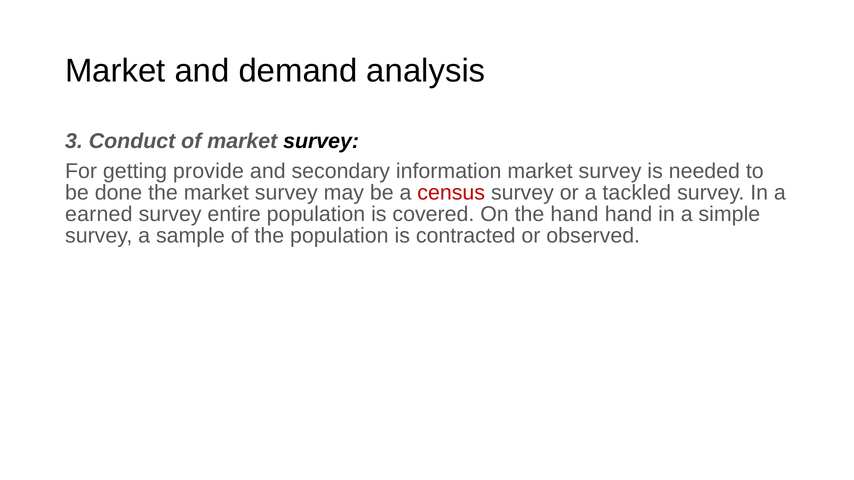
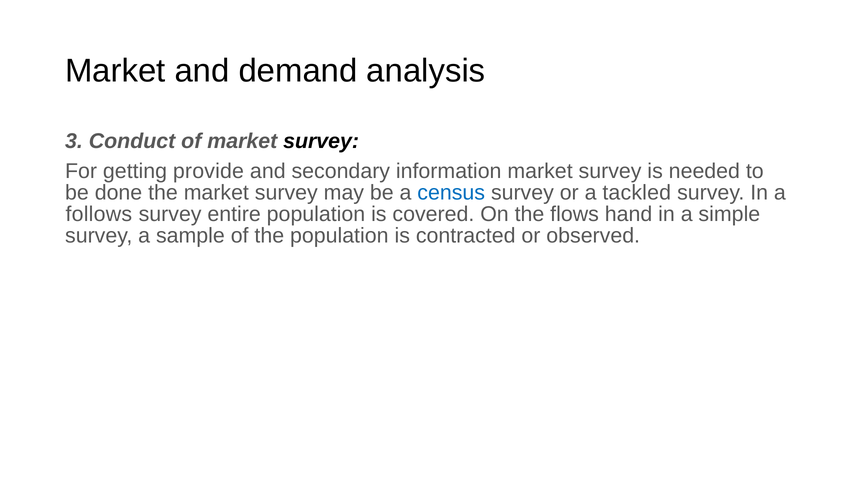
census colour: red -> blue
earned: earned -> follows
the hand: hand -> flows
